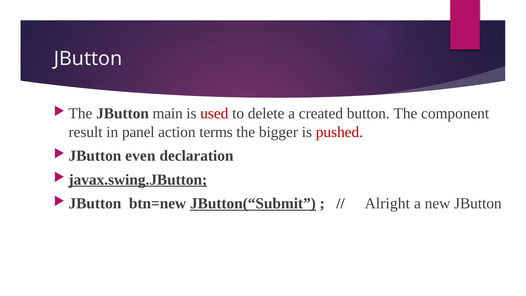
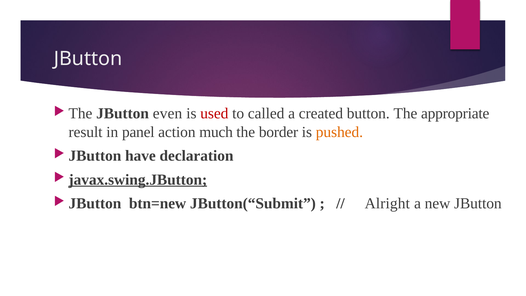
main: main -> even
delete: delete -> called
component: component -> appropriate
terms: terms -> much
bigger: bigger -> border
pushed colour: red -> orange
even: even -> have
JButton(“Submit underline: present -> none
